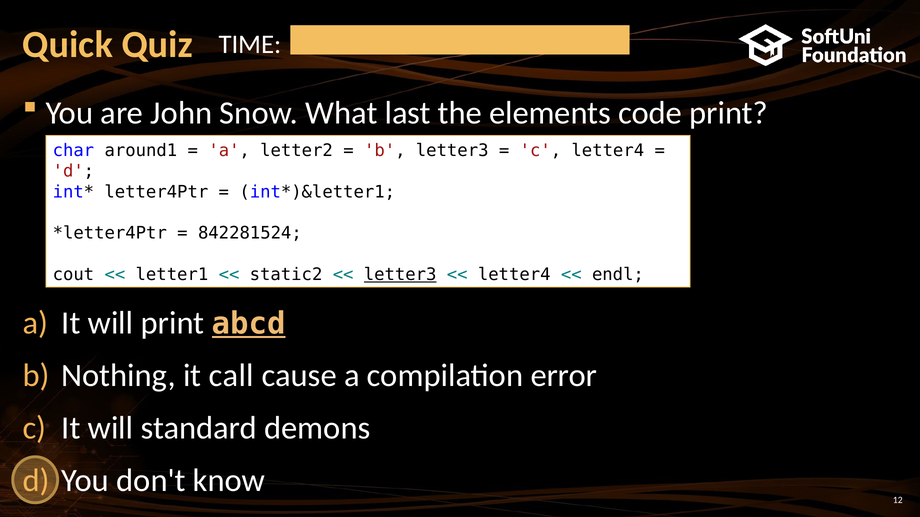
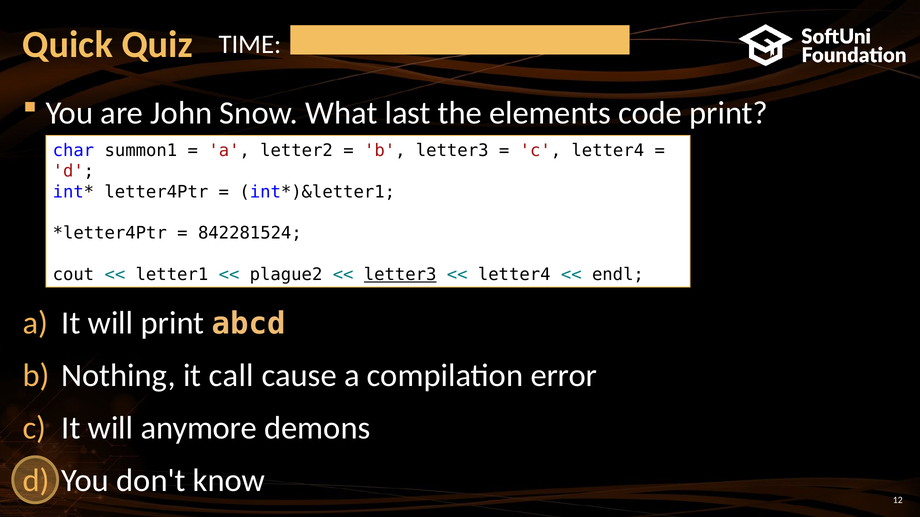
around1: around1 -> summon1
static2: static2 -> plague2
abcd underline: present -> none
standard: standard -> anymore
